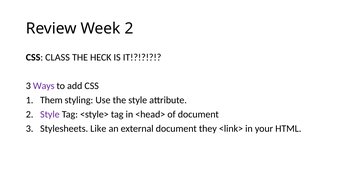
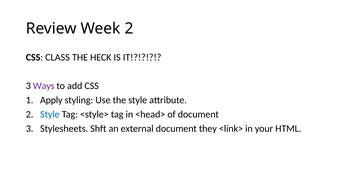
Them: Them -> Apply
Style at (50, 114) colour: purple -> blue
Like: Like -> Shft
